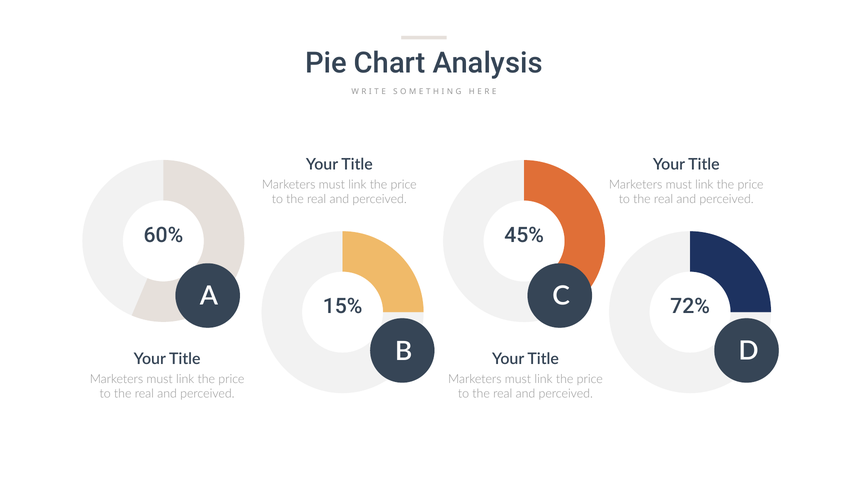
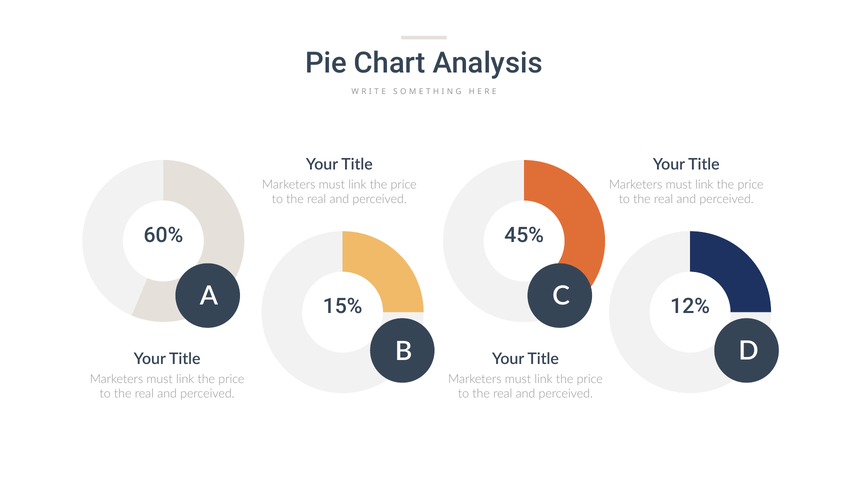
72%: 72% -> 12%
